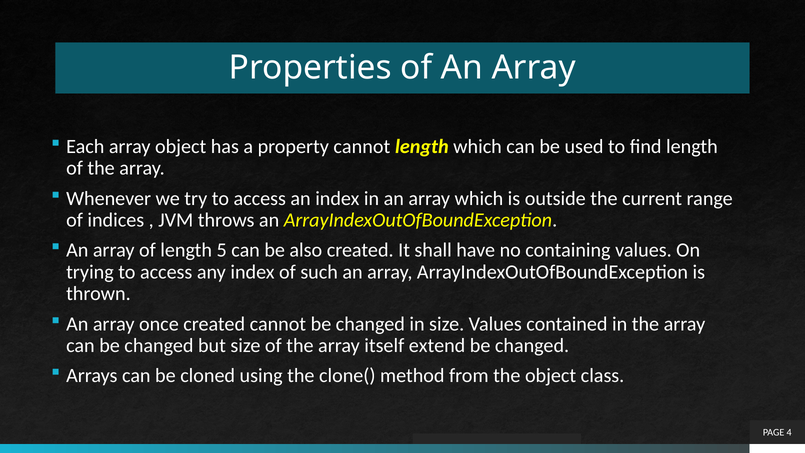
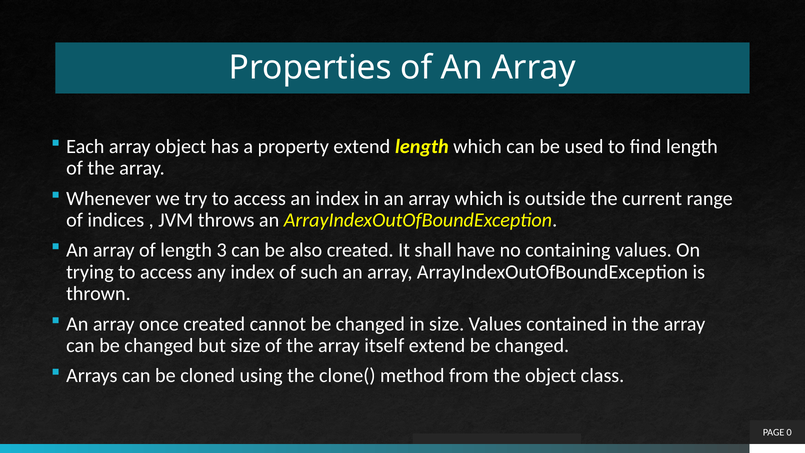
property cannot: cannot -> extend
5: 5 -> 3
4: 4 -> 0
